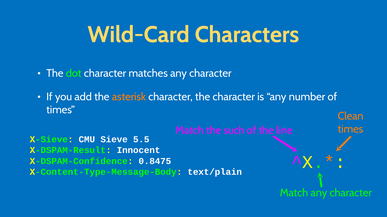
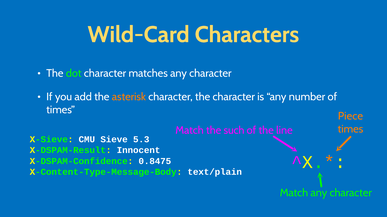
Clean: Clean -> Piece
5.5: 5.5 -> 5.3
